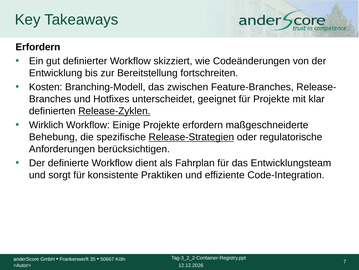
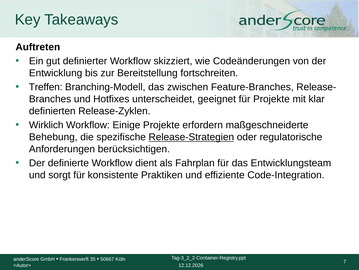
Erfordern at (38, 47): Erfordern -> Auftreten
Kosten: Kosten -> Treffen
Release-Zyklen underline: present -> none
